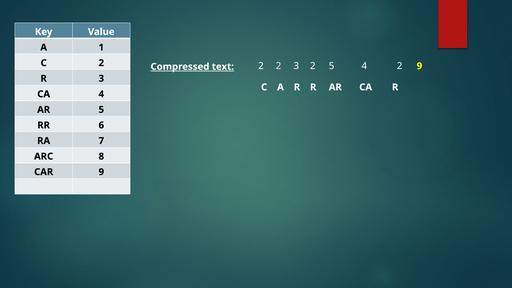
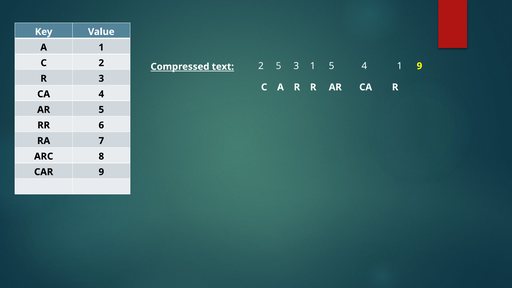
2 2: 2 -> 5
3 2: 2 -> 1
4 2: 2 -> 1
